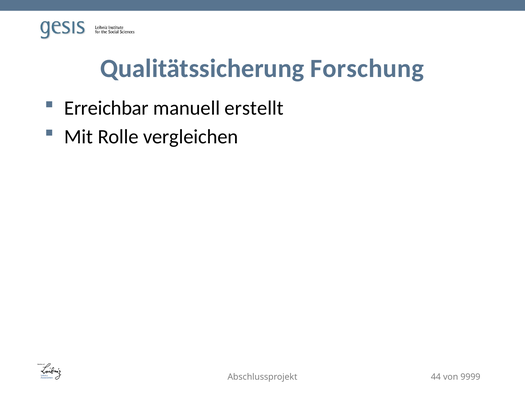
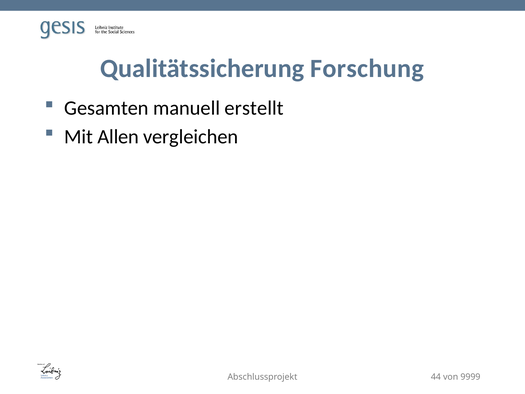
Erreichbar: Erreichbar -> Gesamten
Rolle: Rolle -> Allen
